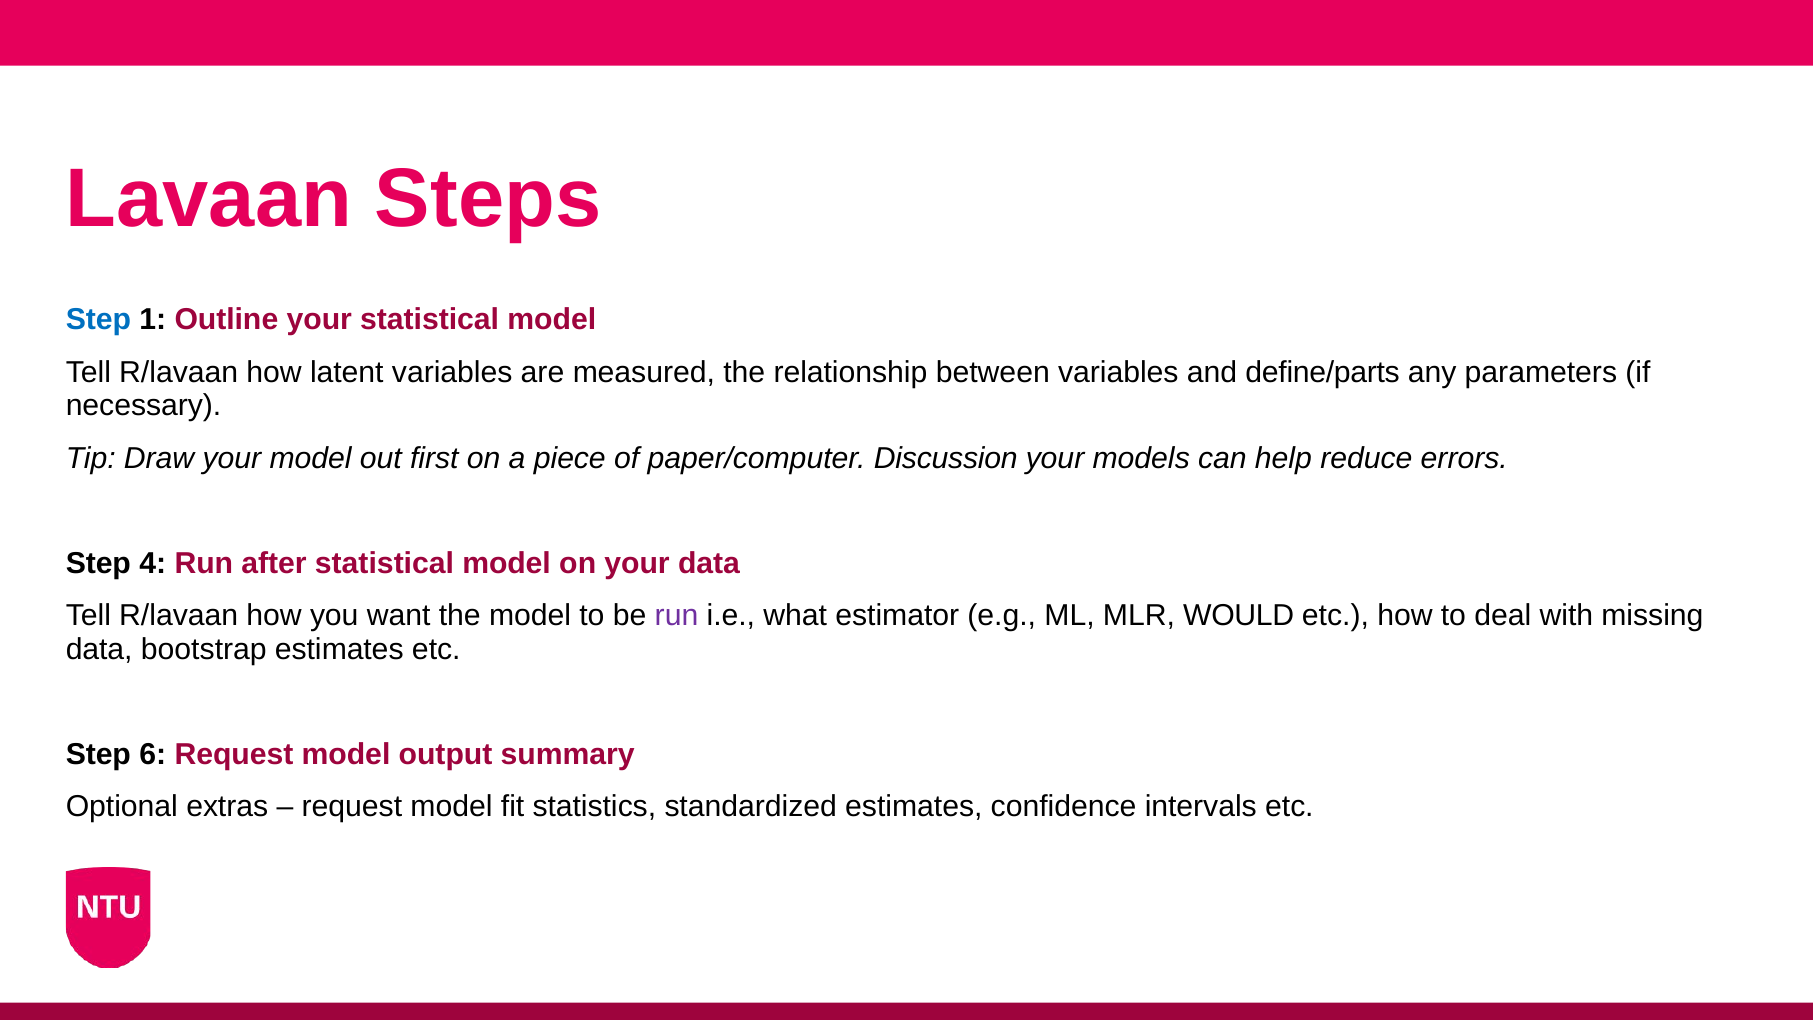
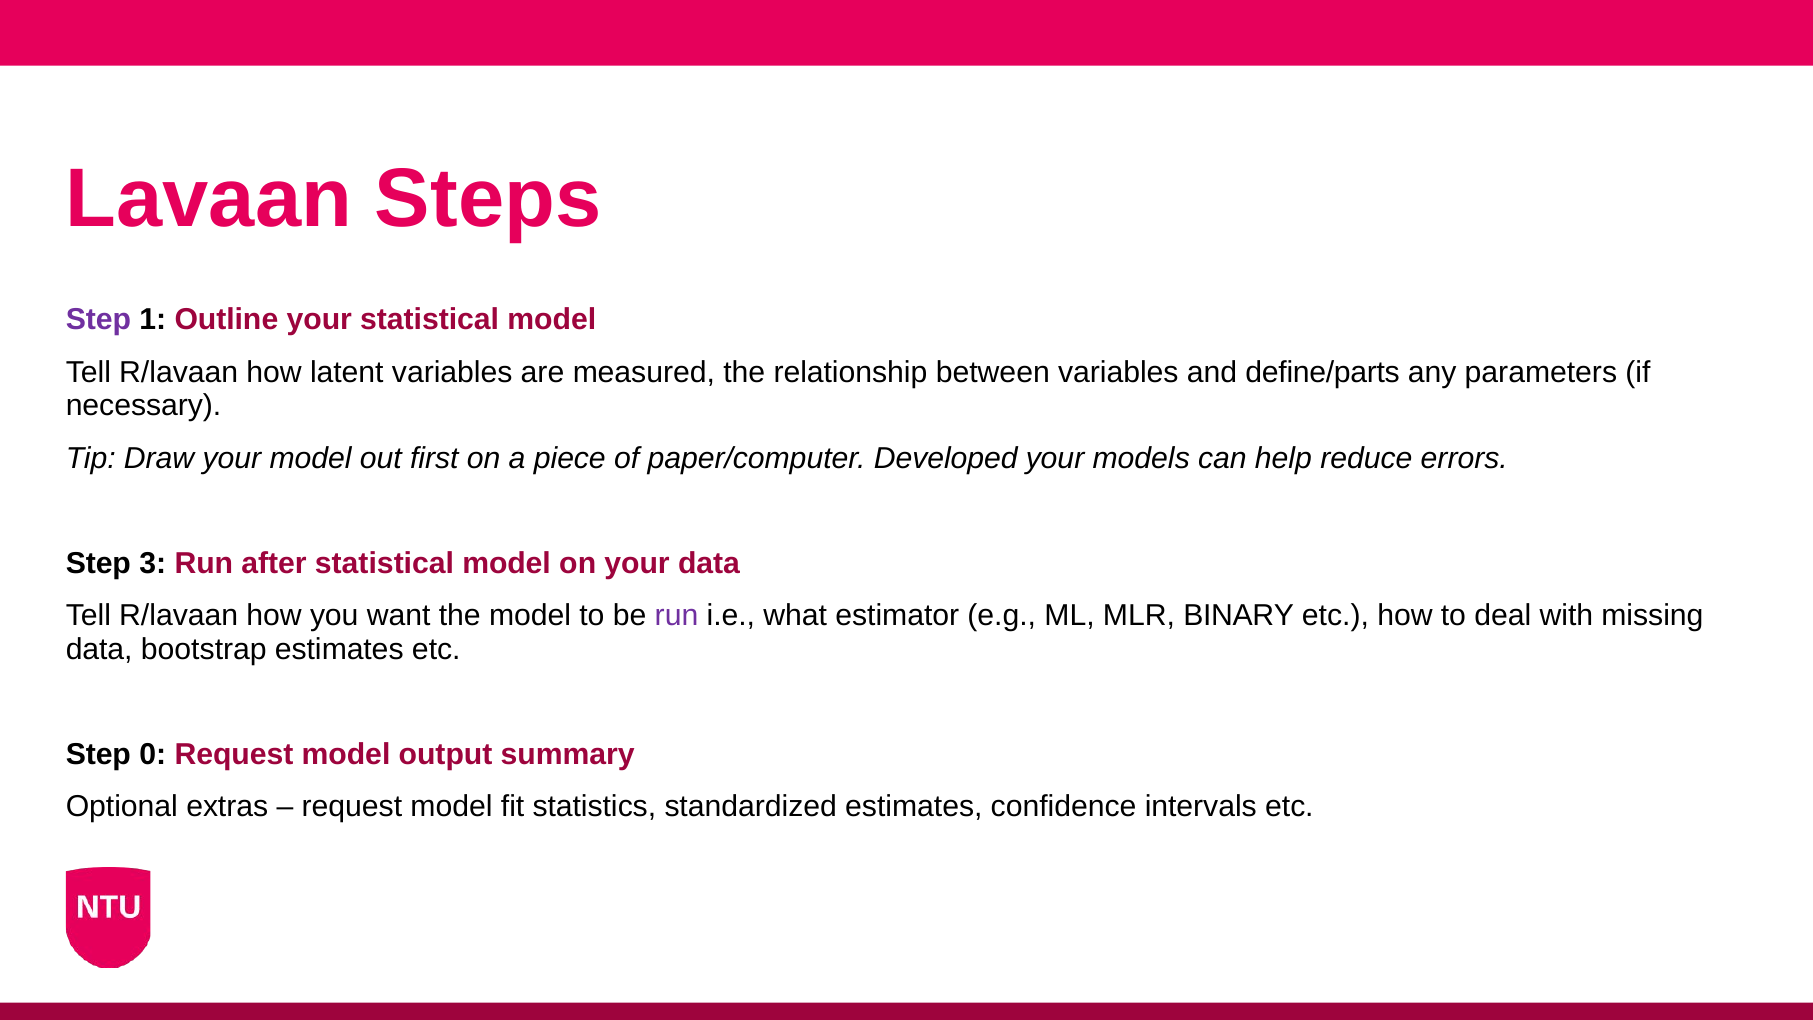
Step at (98, 320) colour: blue -> purple
Discussion: Discussion -> Developed
4: 4 -> 3
WOULD: WOULD -> BINARY
6: 6 -> 0
